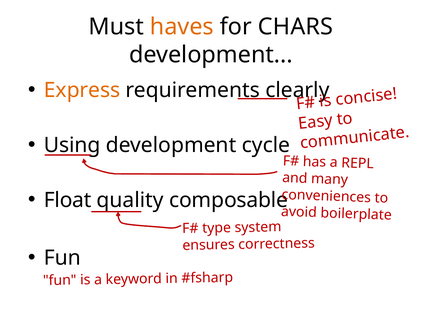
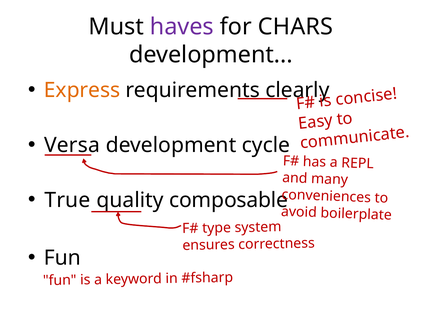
haves colour: orange -> purple
Using: Using -> Versa
Float: Float -> True
